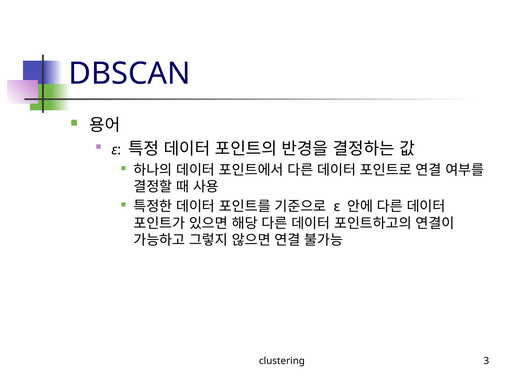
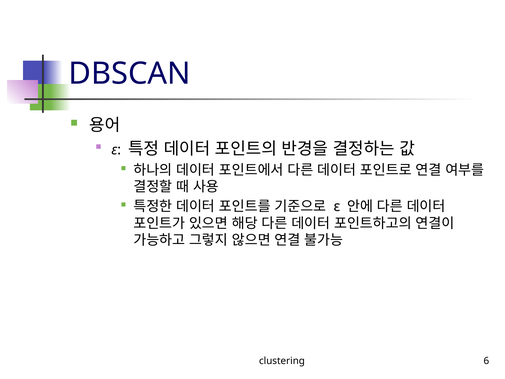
3: 3 -> 6
